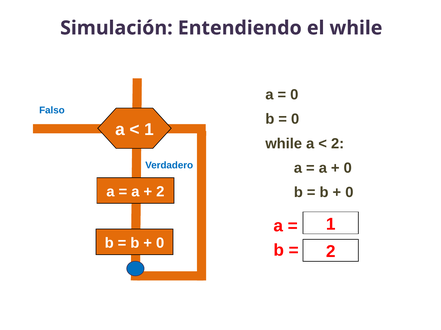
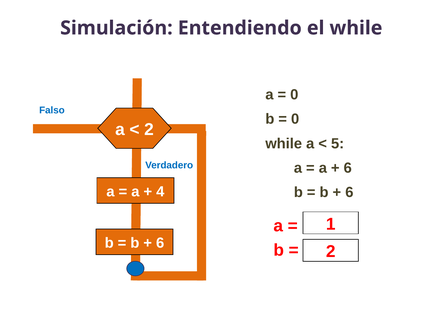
1 at (149, 130): 1 -> 2
2 at (338, 144): 2 -> 5
0 at (348, 168): 0 -> 6
2 at (160, 192): 2 -> 4
0 at (349, 193): 0 -> 6
0 at (160, 244): 0 -> 6
